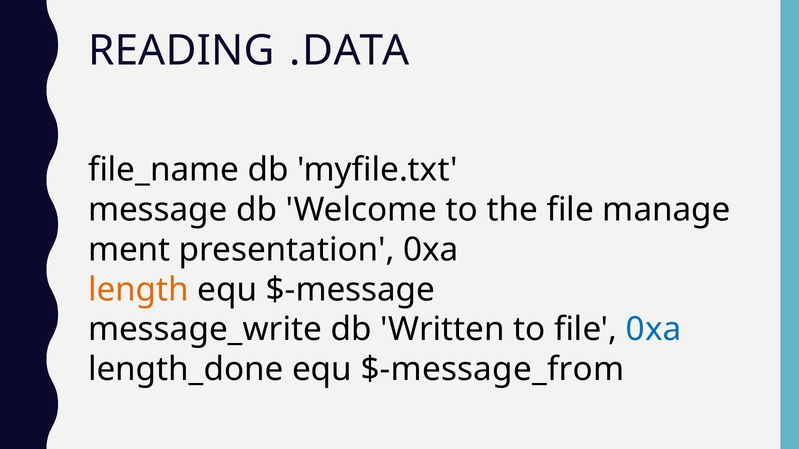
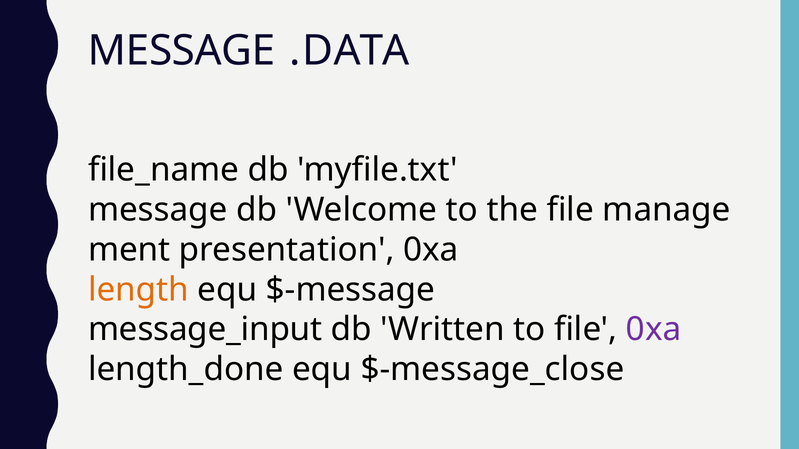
READING at (181, 51): READING -> MESSAGE
message_write: message_write -> message_input
0xa at (654, 330) colour: blue -> purple
$-message_from: $-message_from -> $-message_close
